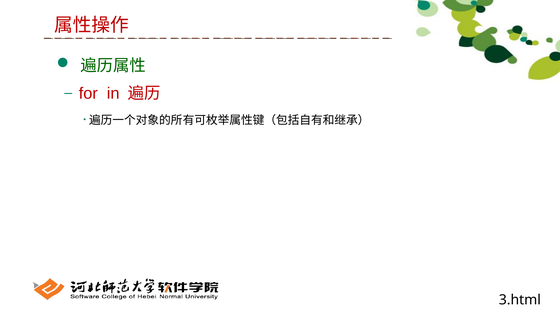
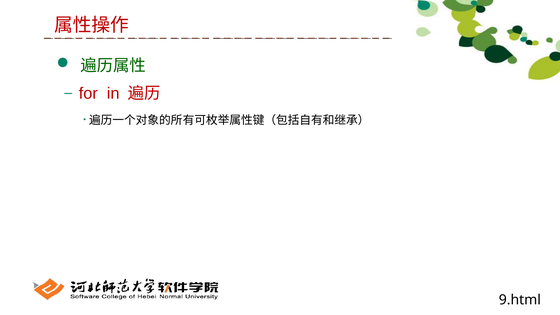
3.html: 3.html -> 9.html
